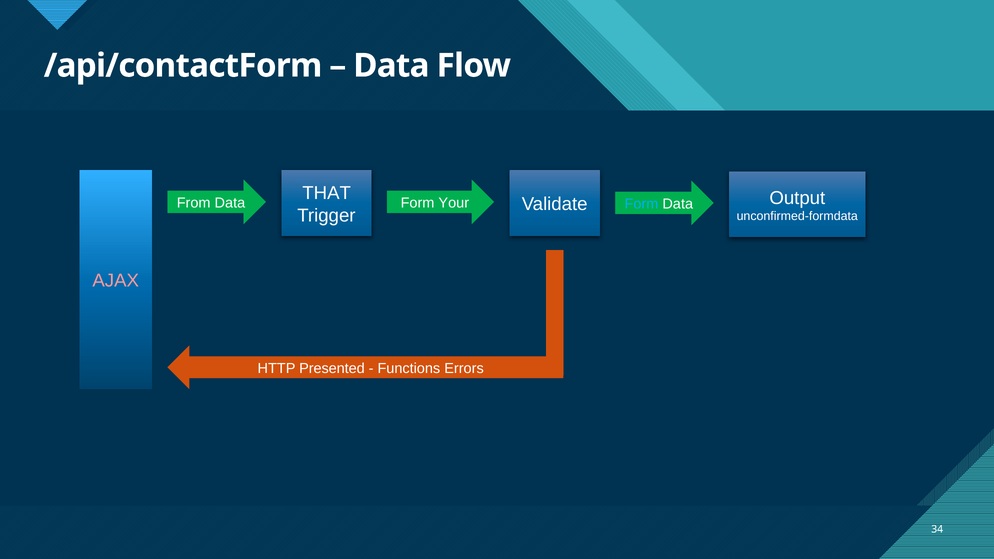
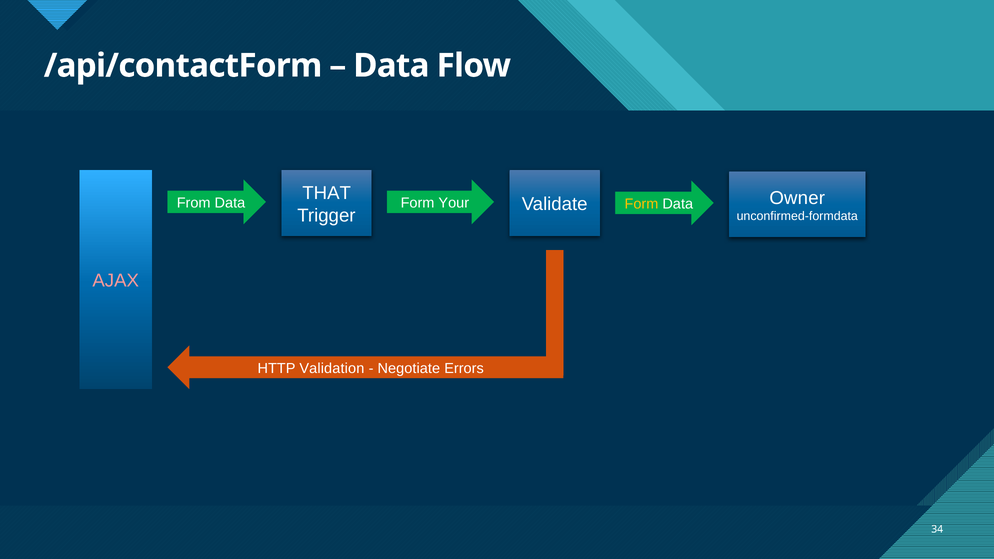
Output: Output -> Owner
Form at (641, 204) colour: light blue -> yellow
Presented: Presented -> Validation
Functions: Functions -> Negotiate
